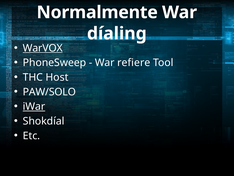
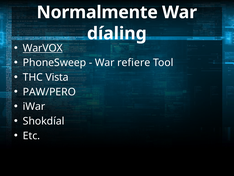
Host: Host -> Vista
PAW/SOLO: PAW/SOLO -> PAW/PERO
iWar underline: present -> none
